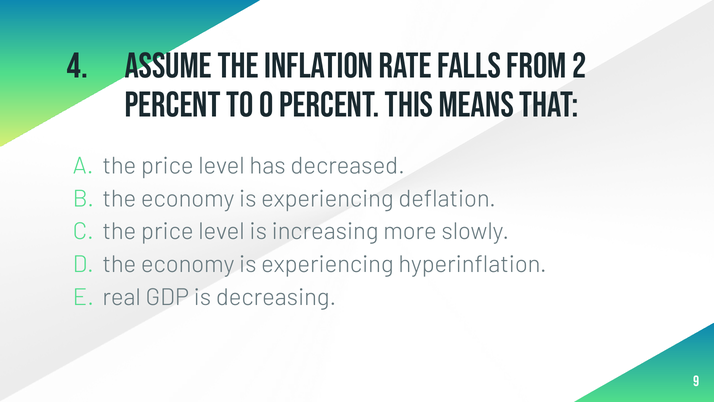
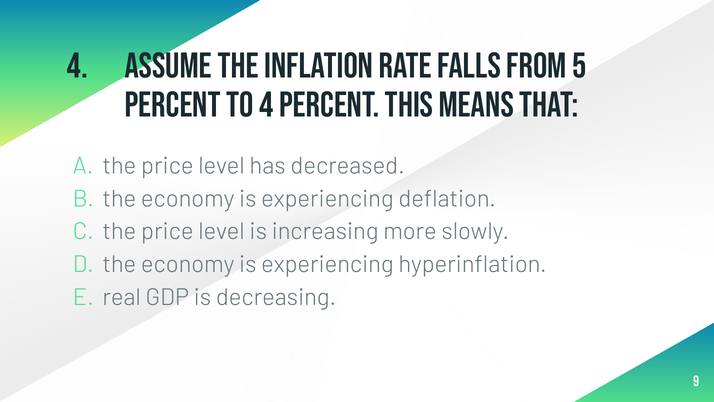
2: 2 -> 5
to 0: 0 -> 4
